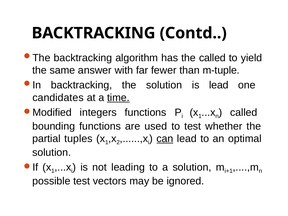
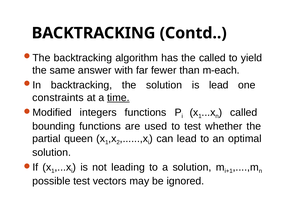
m-tuple: m-tuple -> m-each
candidates: candidates -> constraints
tuples: tuples -> queen
can underline: present -> none
